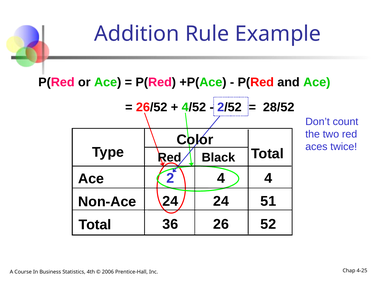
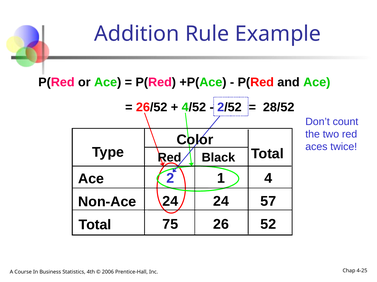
2 4: 4 -> 1
51: 51 -> 57
36: 36 -> 75
